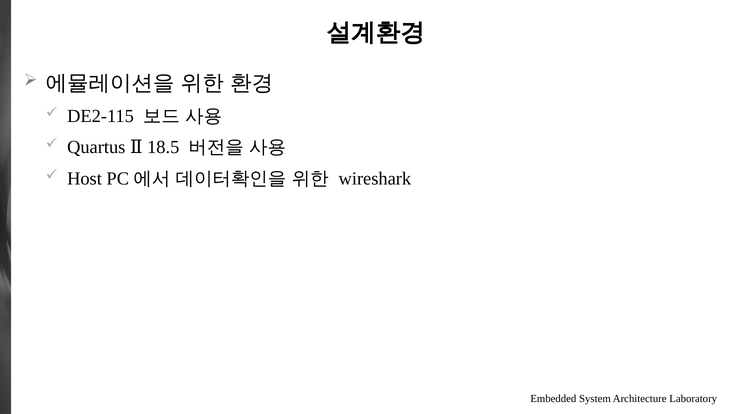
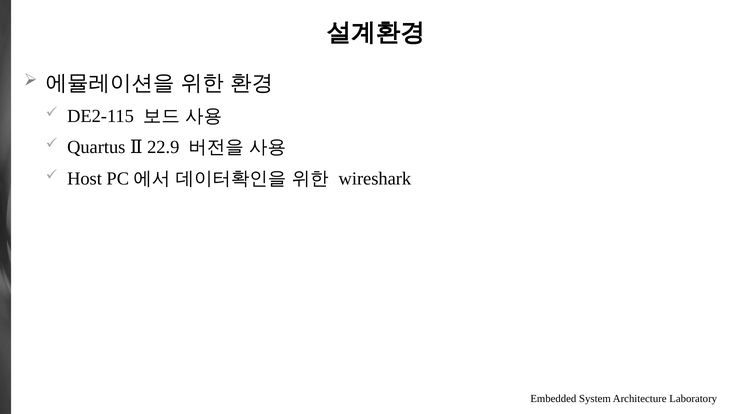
18.5: 18.5 -> 22.9
